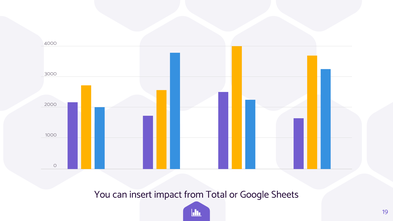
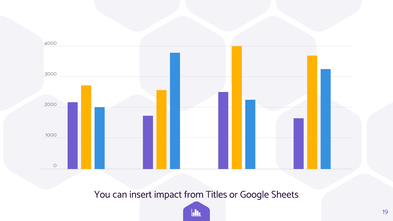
Total: Total -> Titles
